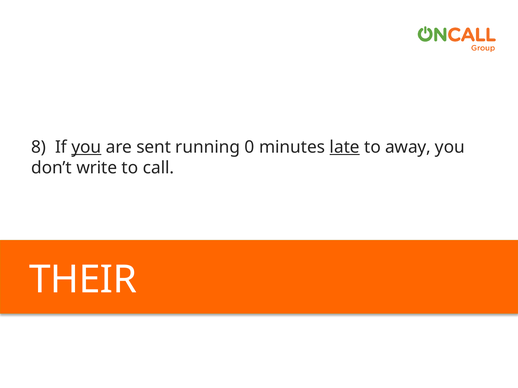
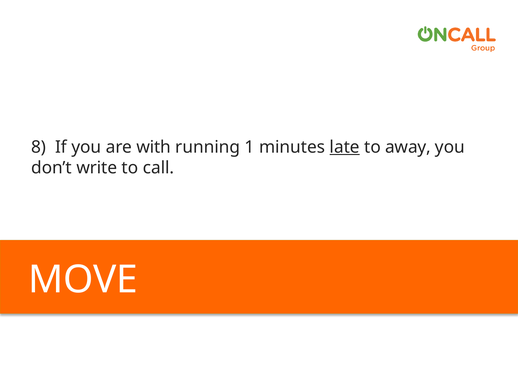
you at (86, 147) underline: present -> none
sent: sent -> with
0: 0 -> 1
THEIR: THEIR -> MOVE
